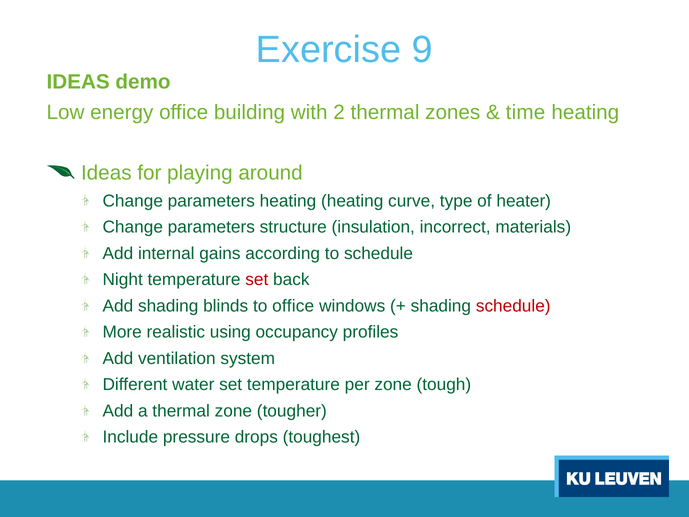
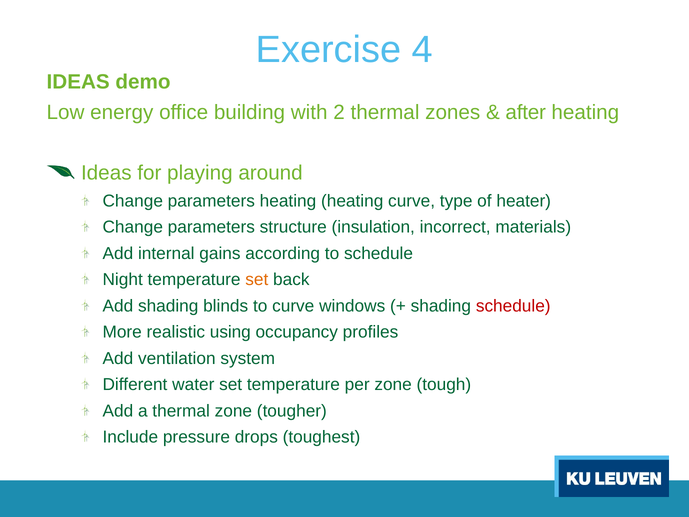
9: 9 -> 4
time: time -> after
set at (257, 280) colour: red -> orange
to office: office -> curve
